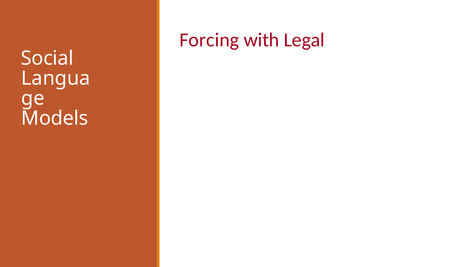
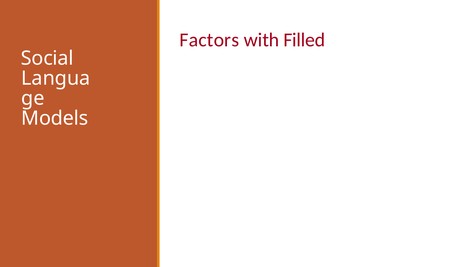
Forcing: Forcing -> Factors
Legal: Legal -> Filled
